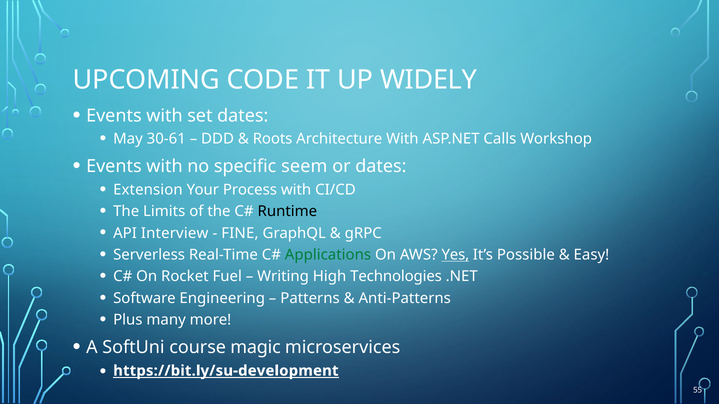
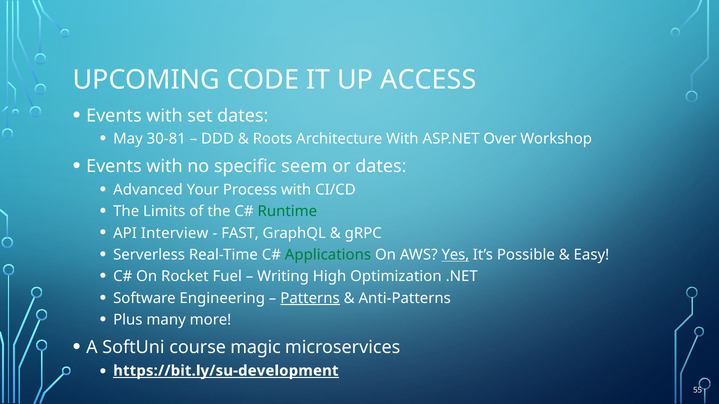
WIDELY: WIDELY -> ACCESS
30-61: 30-61 -> 30-81
Calls: Calls -> Over
Extension: Extension -> Advanced
Runtime colour: black -> green
FINE: FINE -> FAST
Technologies: Technologies -> Optimization
Patterns underline: none -> present
